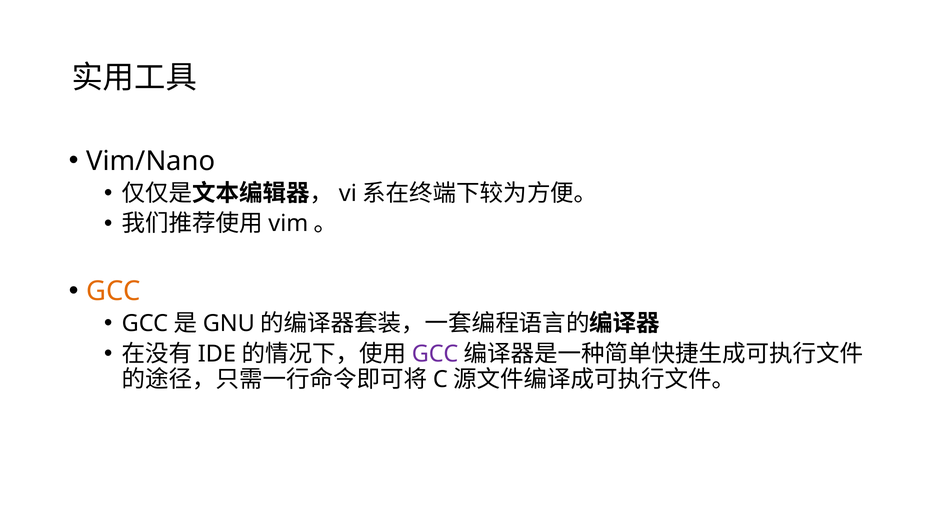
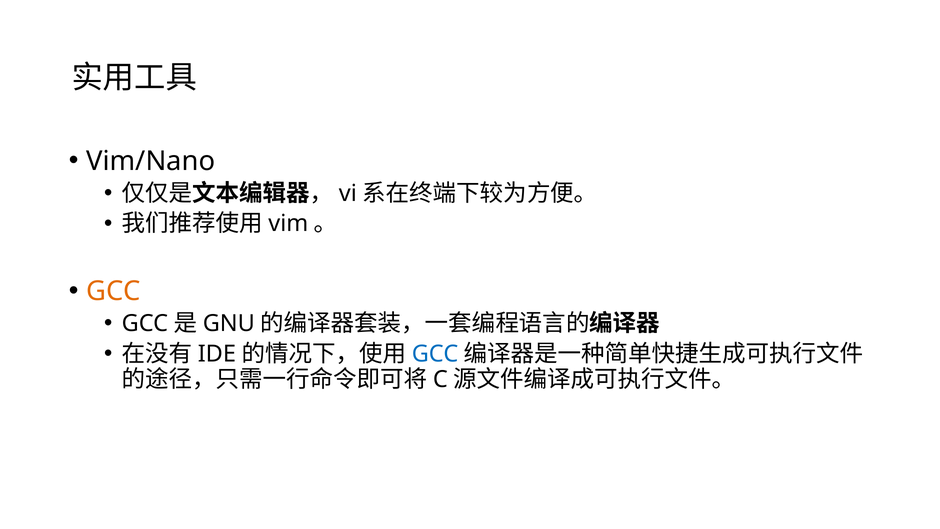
GCC at (435, 354) colour: purple -> blue
